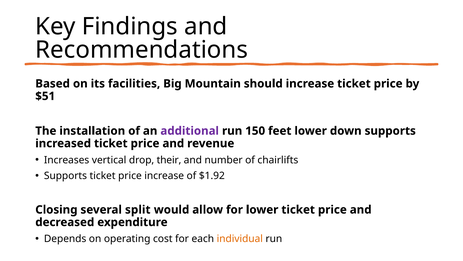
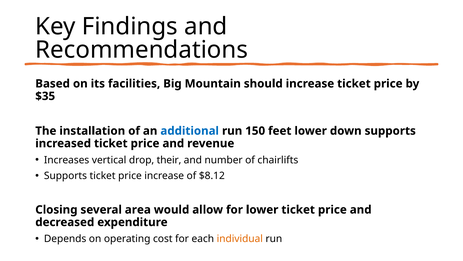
$51: $51 -> $35
additional colour: purple -> blue
$1.92: $1.92 -> $8.12
split: split -> area
